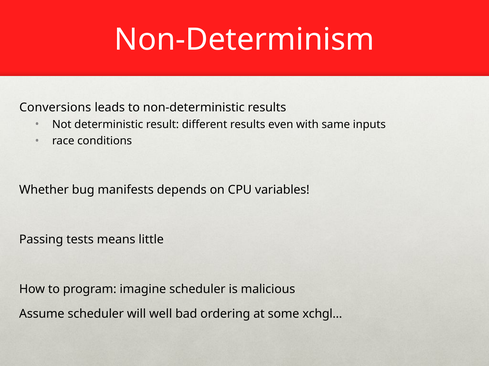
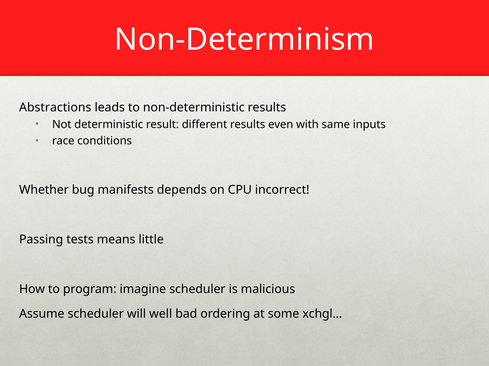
Conversions: Conversions -> Abstractions
variables: variables -> incorrect
